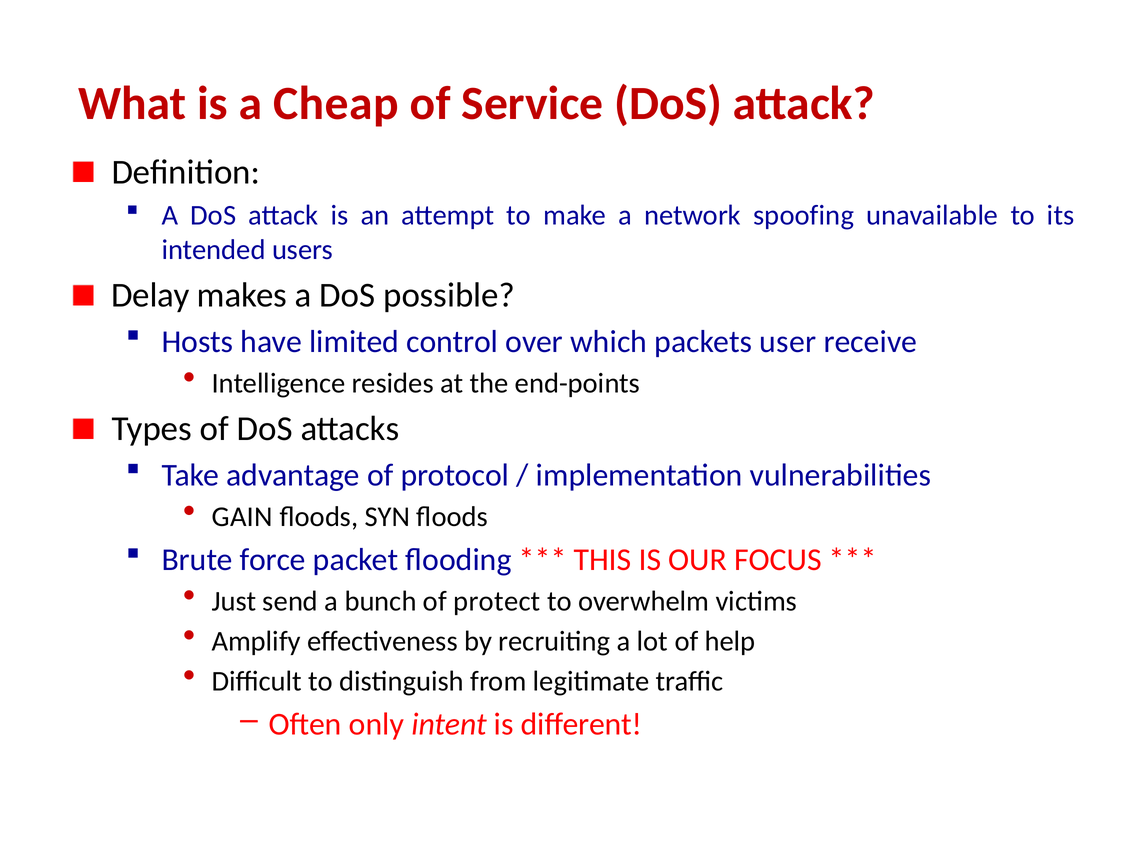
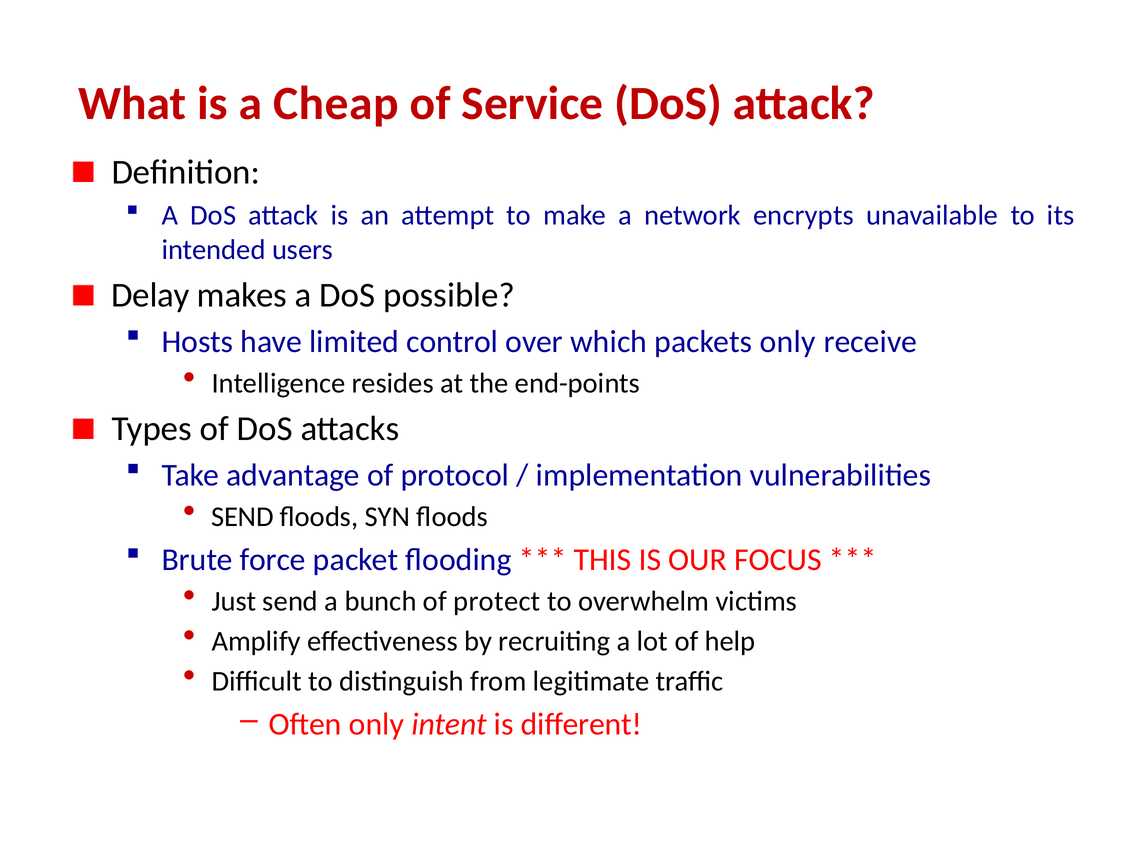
spoofing: spoofing -> encrypts
packets user: user -> only
GAIN at (242, 517): GAIN -> SEND
